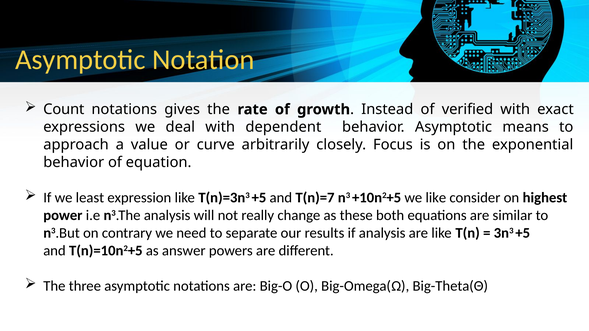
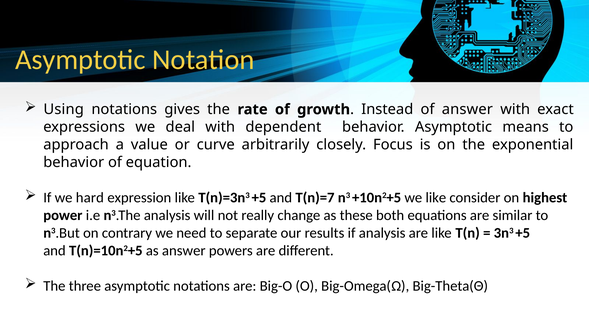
Count: Count -> Using
of verified: verified -> answer
least: least -> hard
